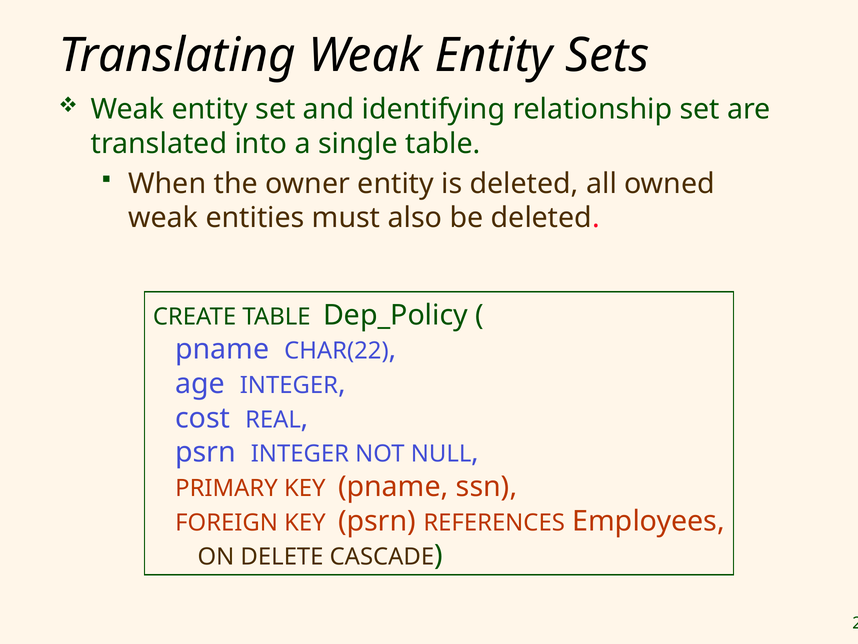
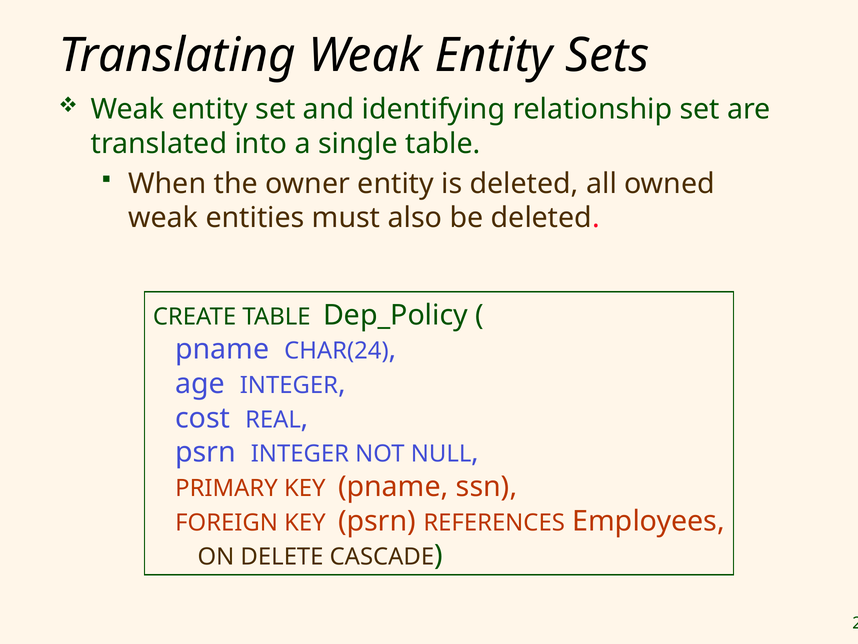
CHAR(22: CHAR(22 -> CHAR(24
